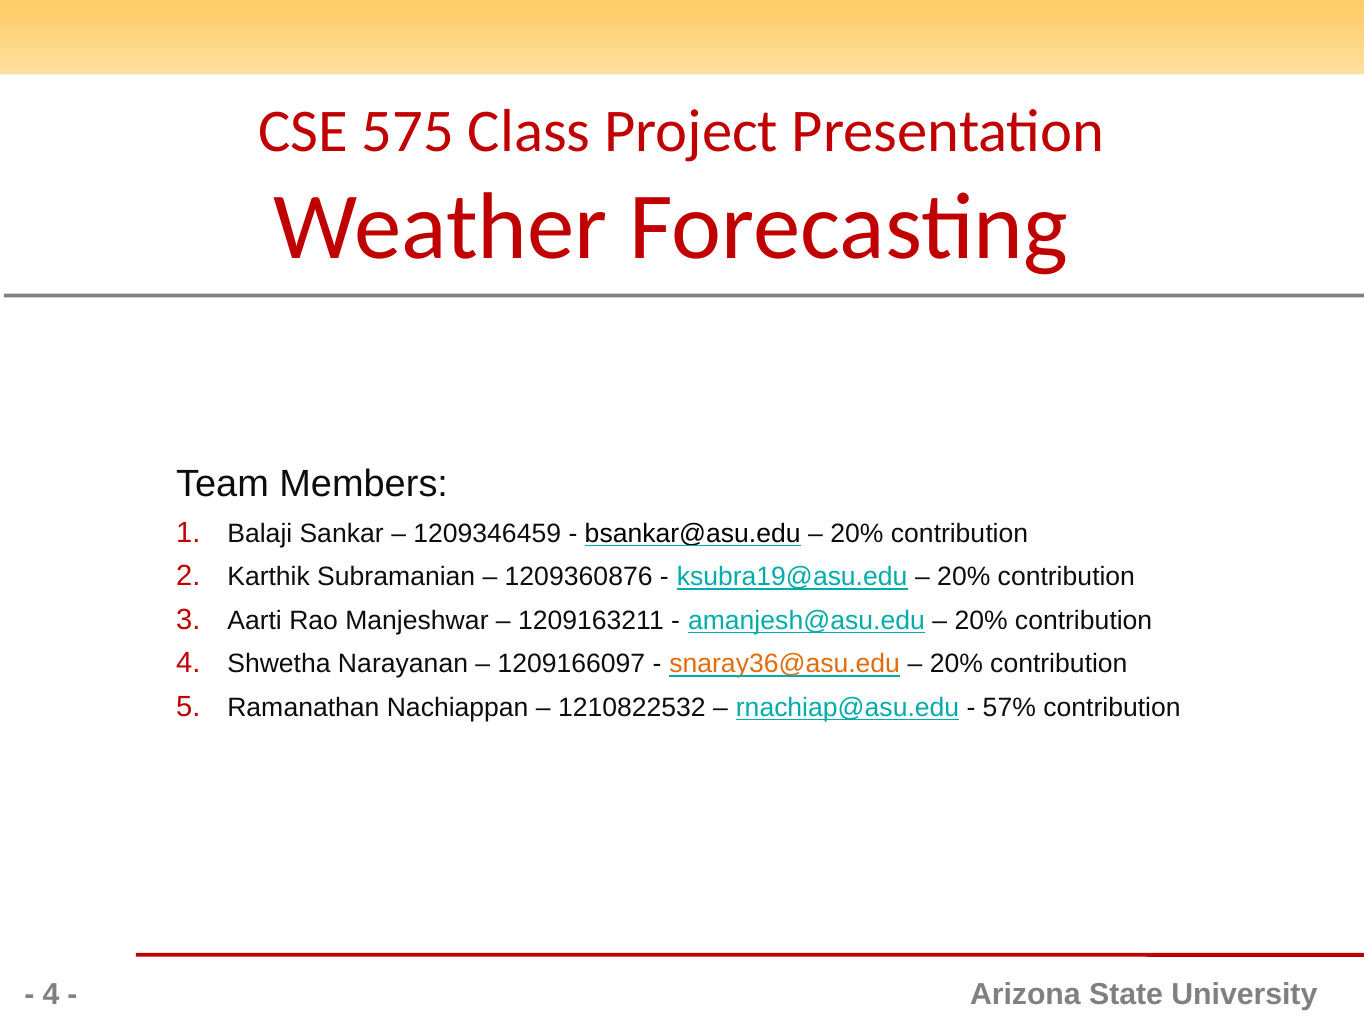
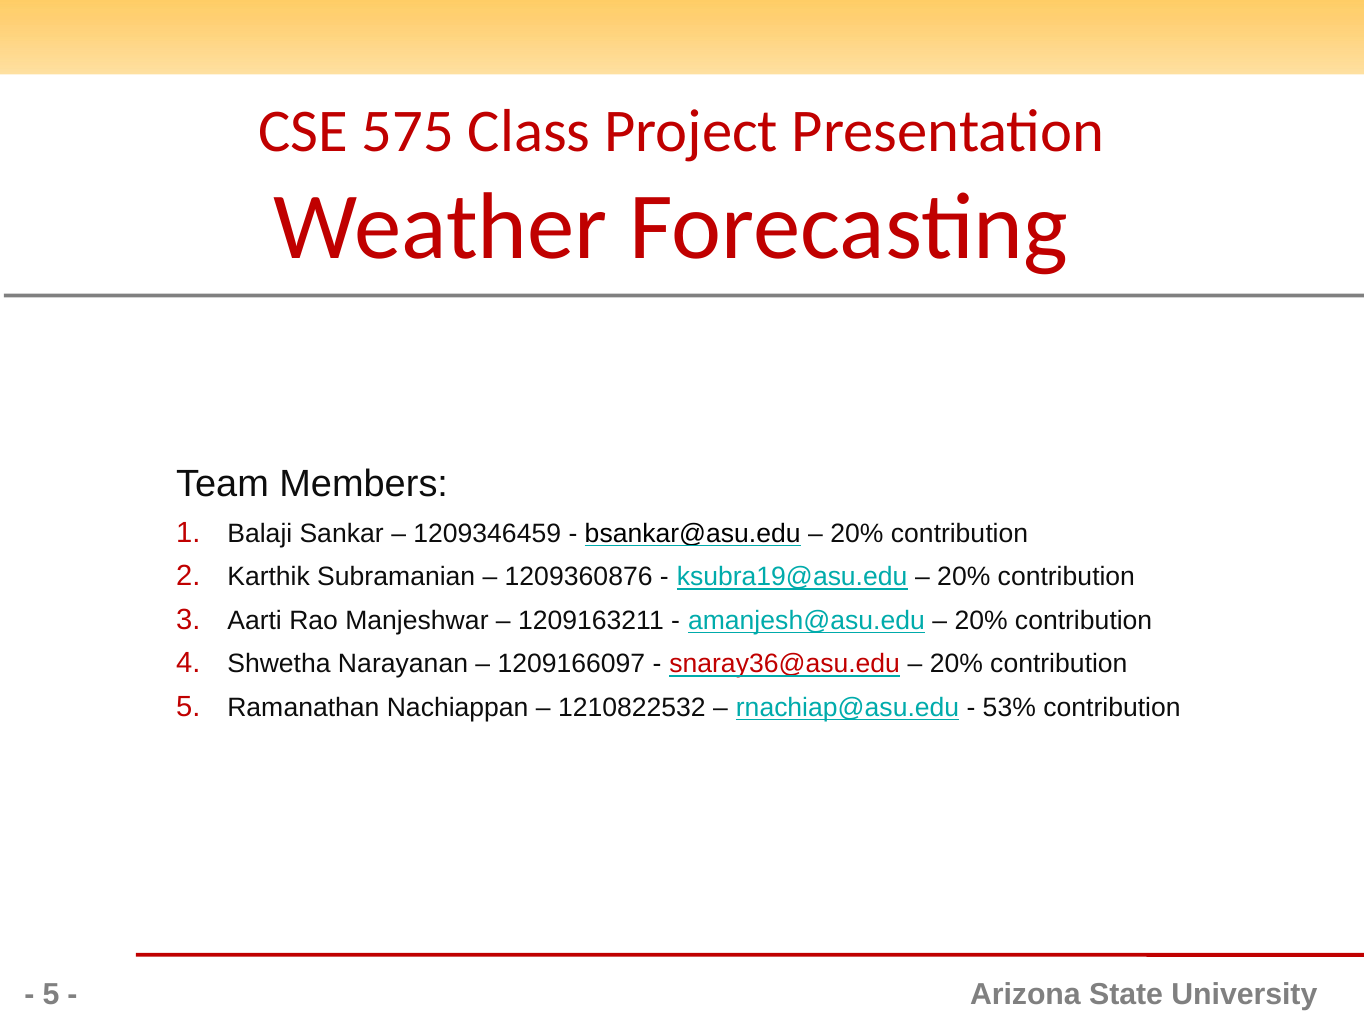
snaray36@asu.edu colour: orange -> red
57%: 57% -> 53%
4 at (51, 995): 4 -> 5
